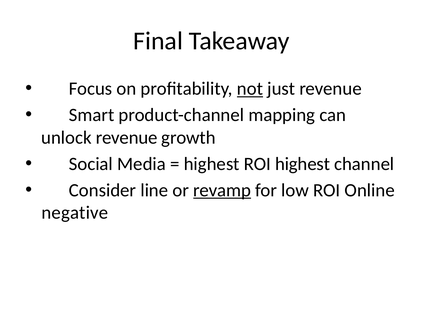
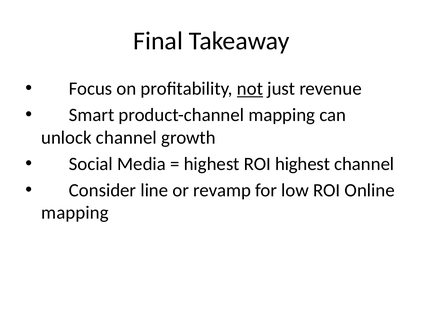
unlock revenue: revenue -> channel
revamp underline: present -> none
negative at (75, 213): negative -> mapping
